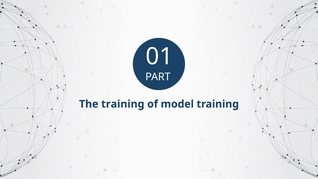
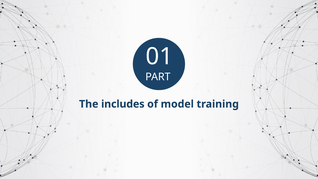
The training: training -> includes
